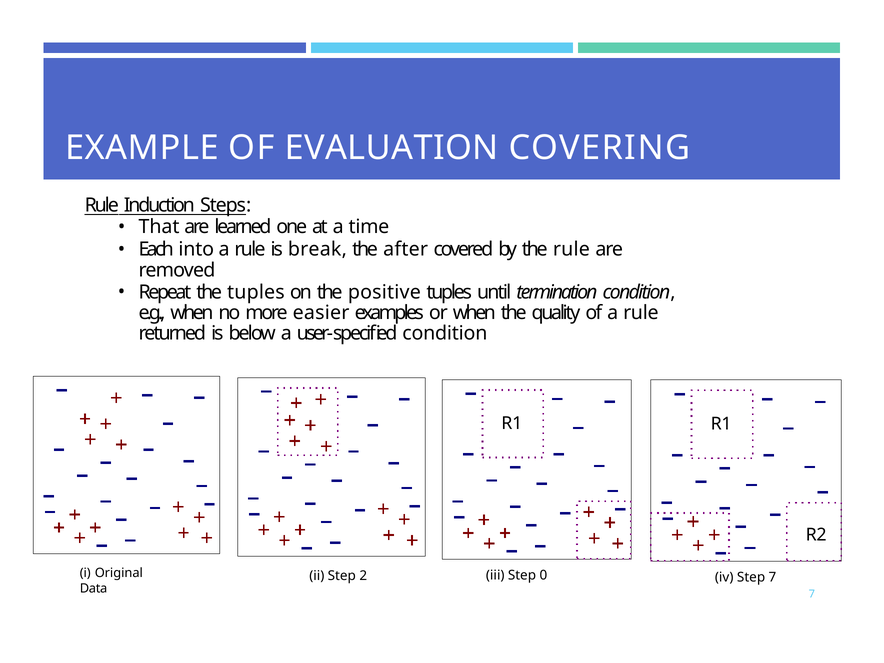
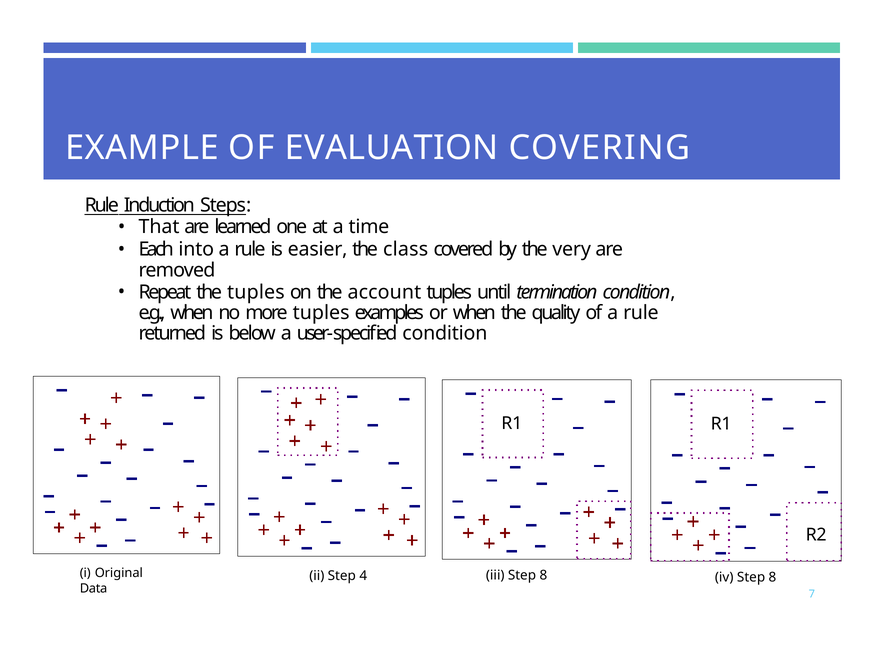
break: break -> easier
after: after -> class
the rule: rule -> very
positive: positive -> account
more easier: easier -> tuples
2: 2 -> 4
iii Step 0: 0 -> 8
iv Step 7: 7 -> 8
